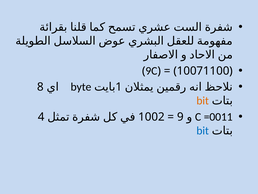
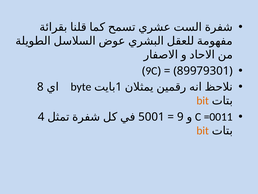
10071100: 10071100 -> 89979301
1002: 1002 -> 5001
bit at (203, 130) colour: blue -> orange
